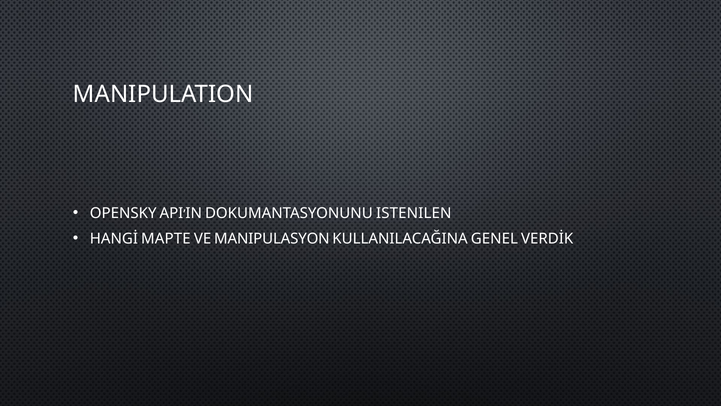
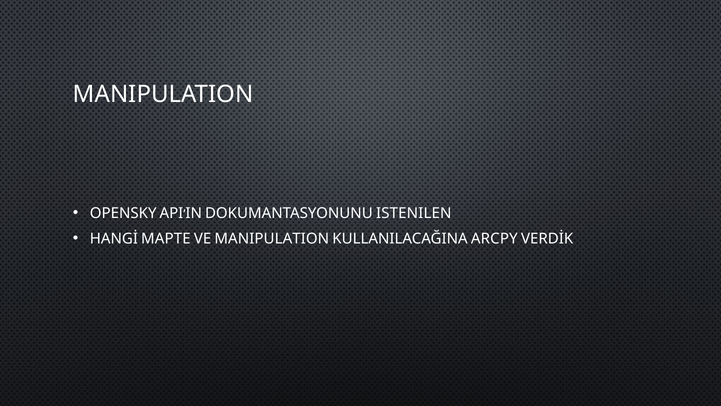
VE MANIPULASYON: MANIPULASYON -> MANIPULATION
GENEL: GENEL -> ARCPY
